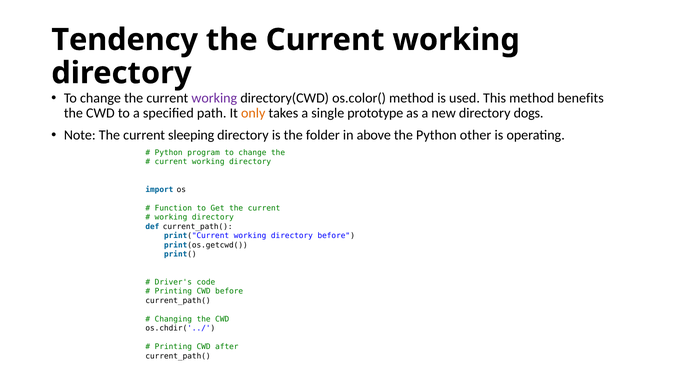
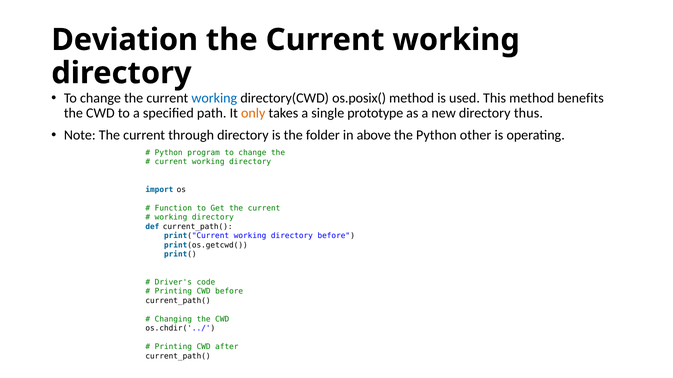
Tendency: Tendency -> Deviation
working at (214, 98) colour: purple -> blue
os.color(: os.color( -> os.posix(
dogs: dogs -> thus
sleeping: sleeping -> through
